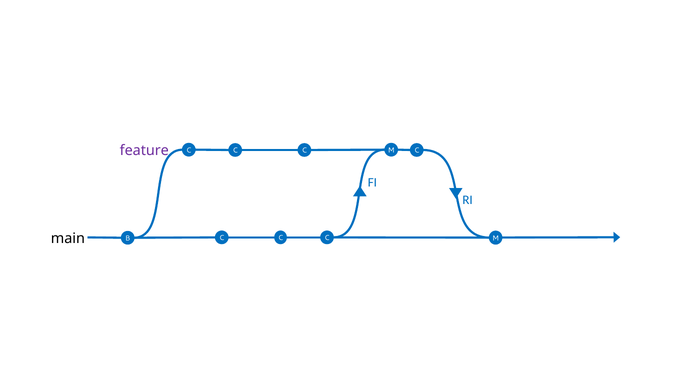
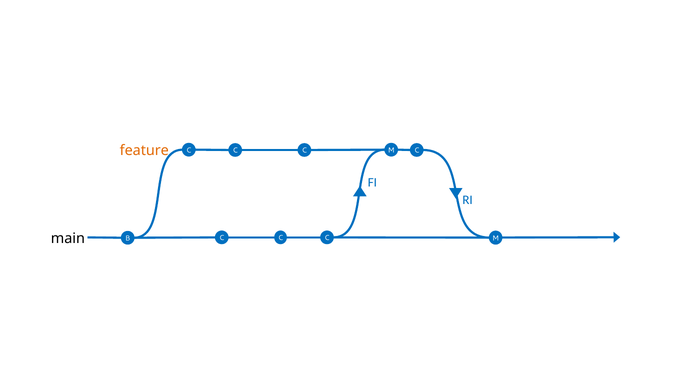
feature colour: purple -> orange
